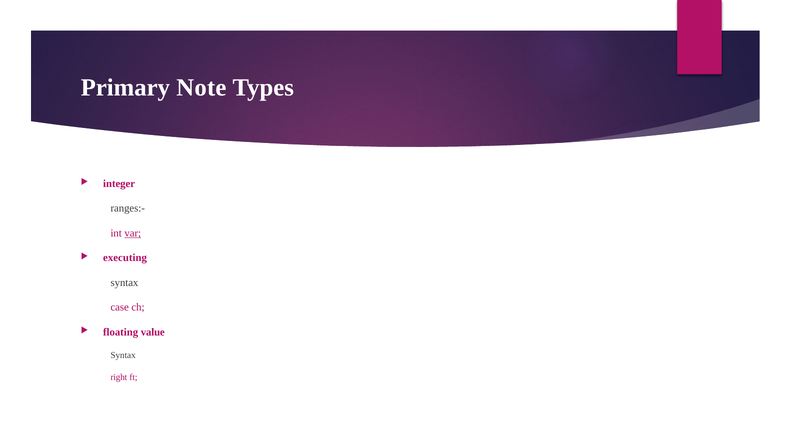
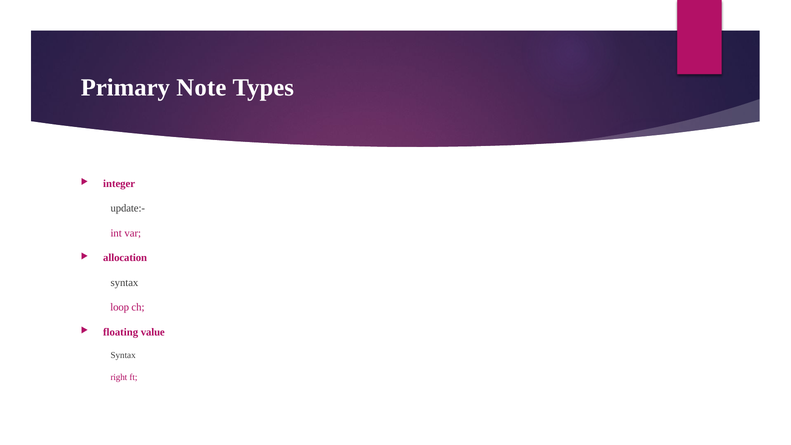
ranges:-: ranges:- -> update:-
var underline: present -> none
executing: executing -> allocation
case: case -> loop
